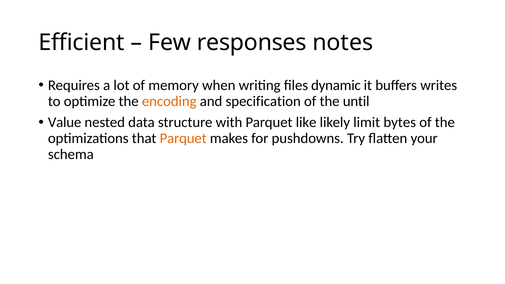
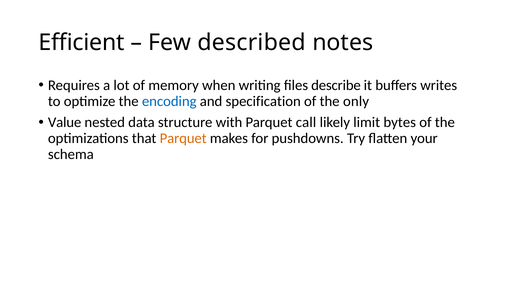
responses: responses -> described
dynamic: dynamic -> describe
encoding colour: orange -> blue
until: until -> only
like: like -> call
